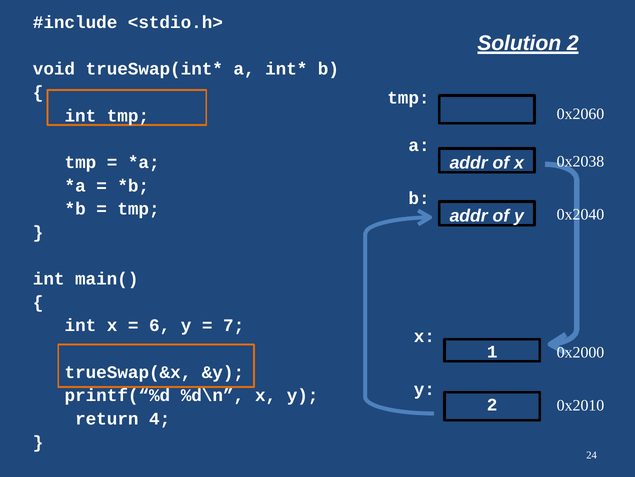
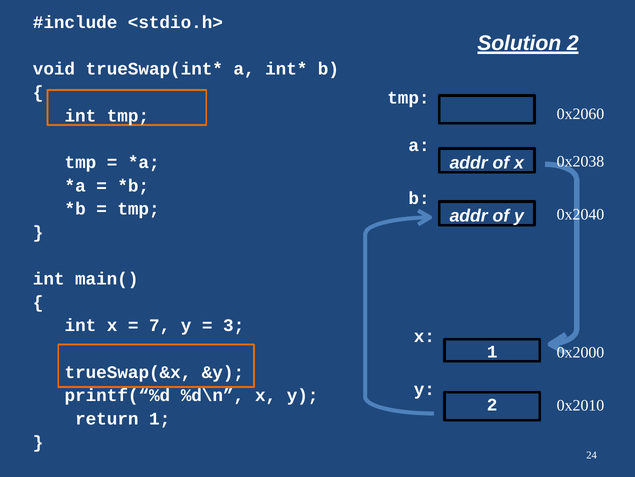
6: 6 -> 7
7: 7 -> 3
return 4: 4 -> 1
